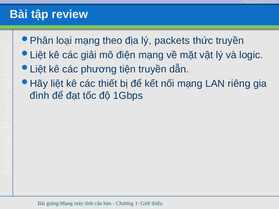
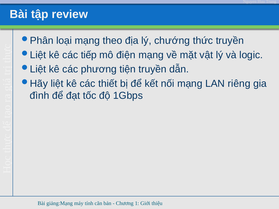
packets: packets -> chướng
giải: giải -> tiếp
